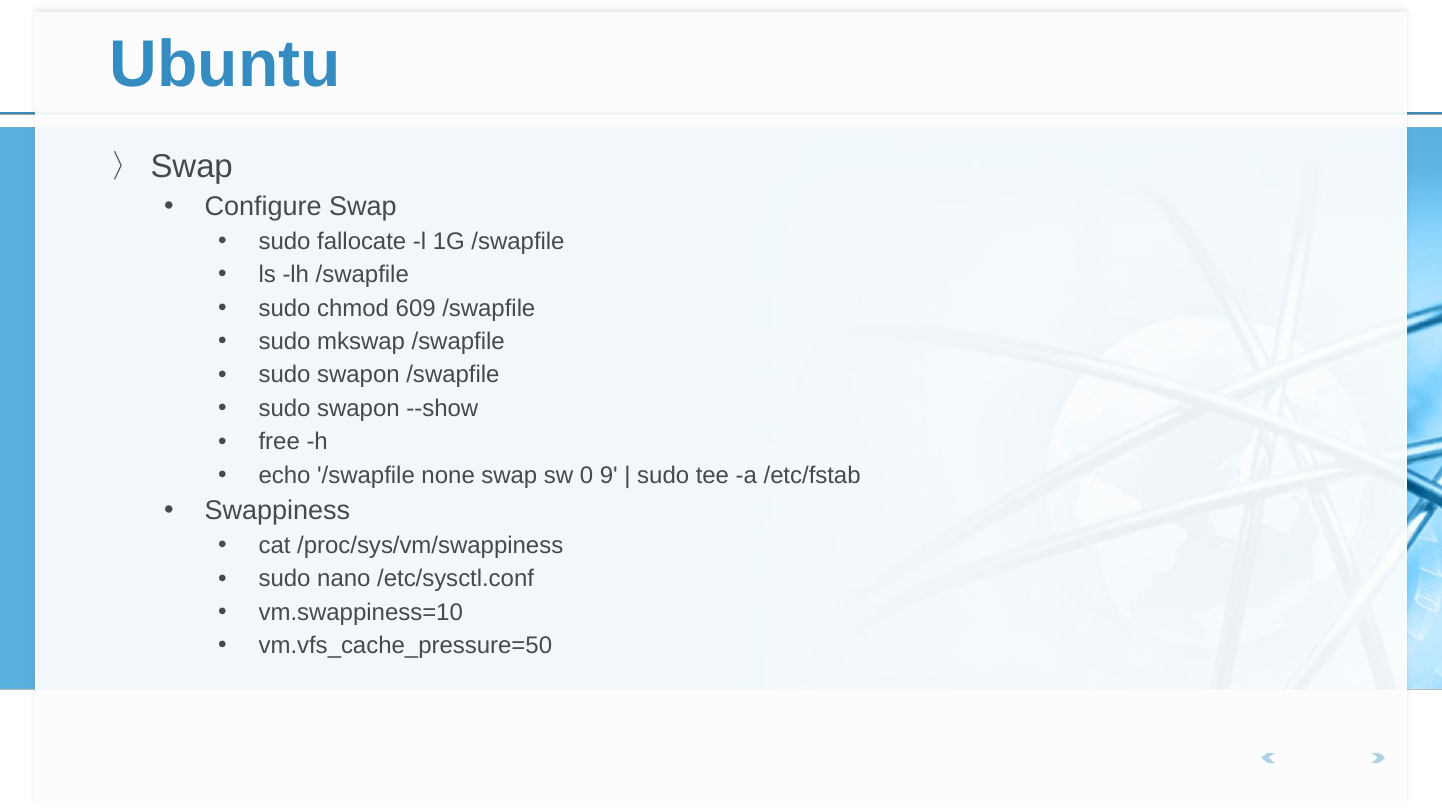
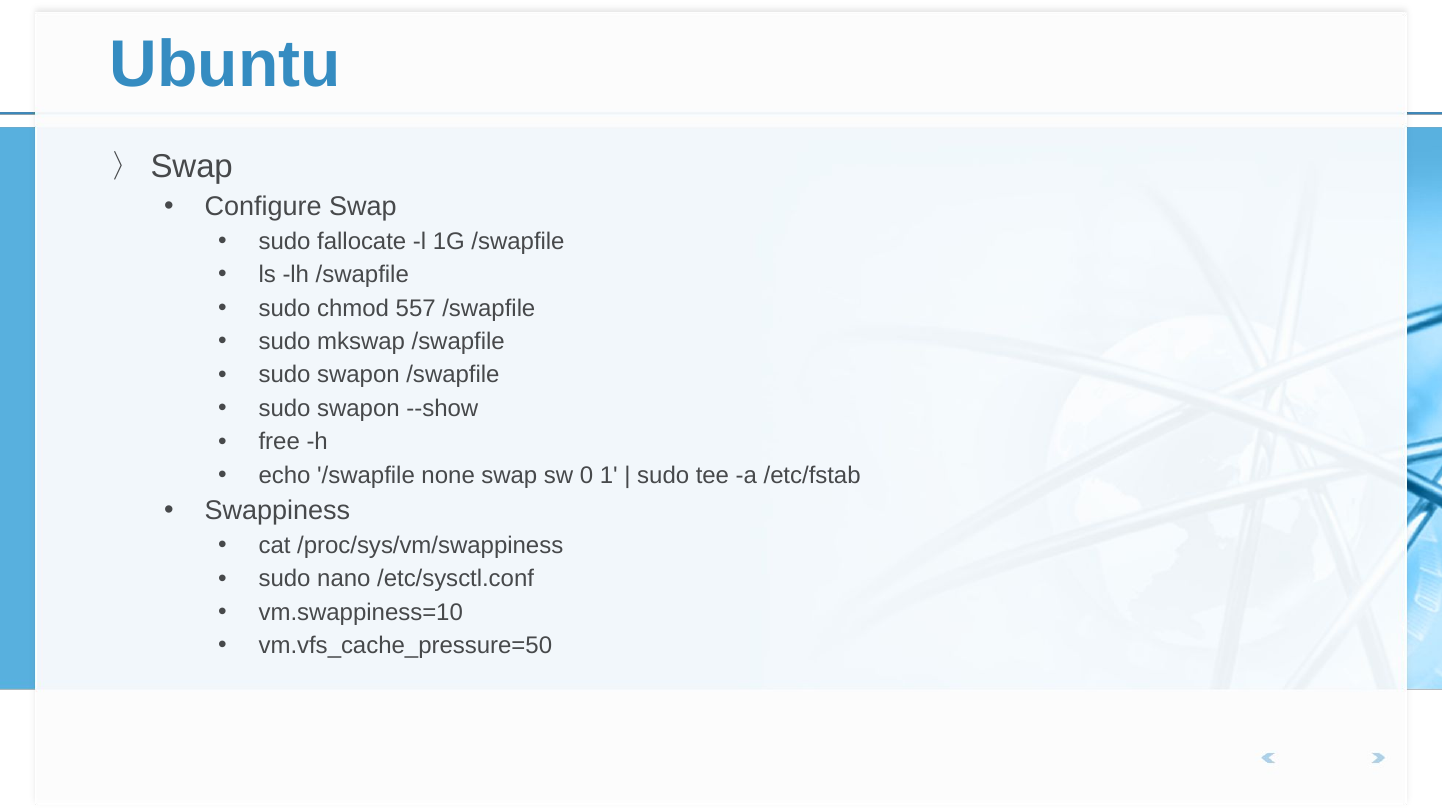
609: 609 -> 557
9: 9 -> 1
